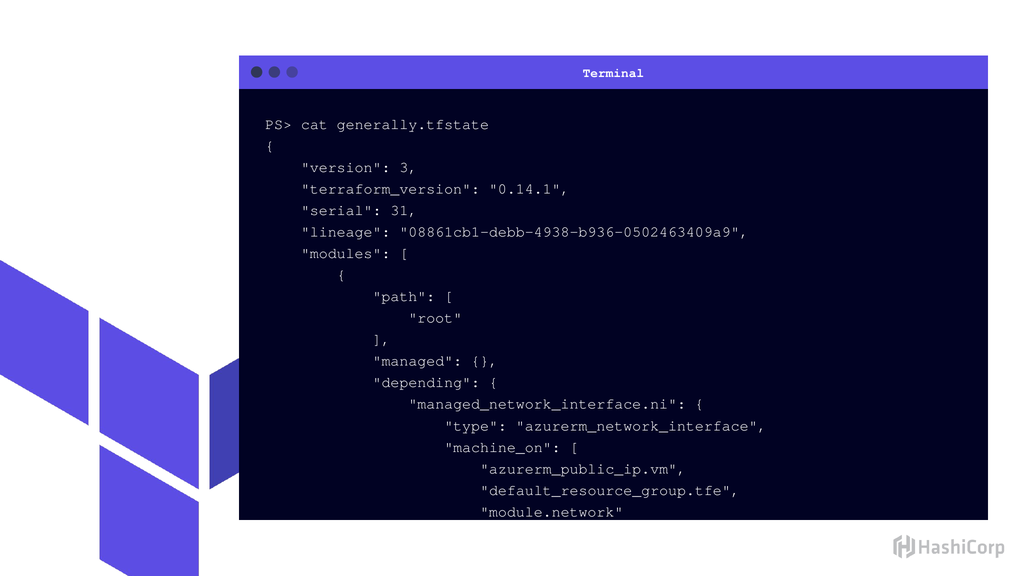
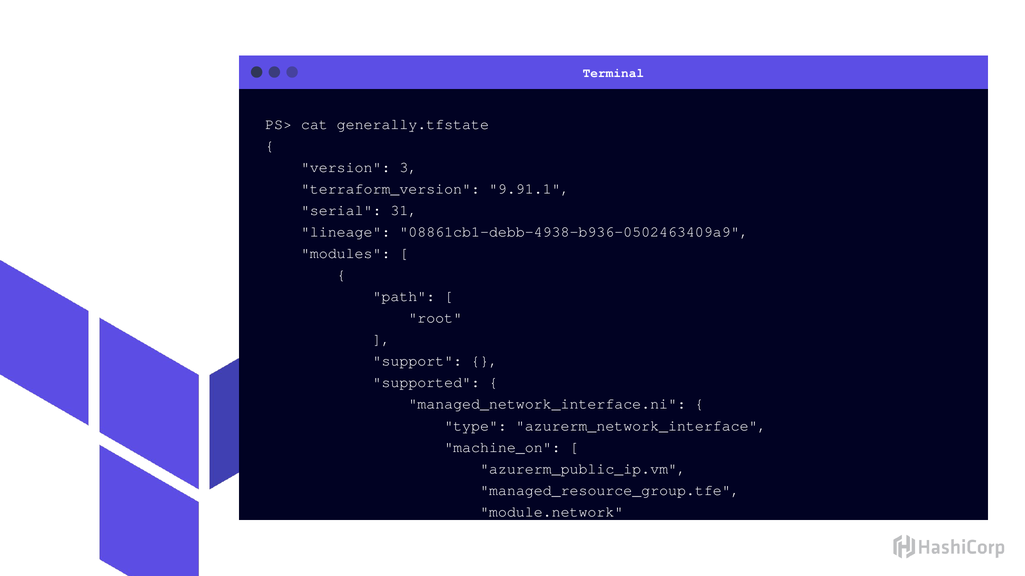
0.14.1: 0.14.1 -> 9.91.1
managed: managed -> support
depending: depending -> supported
default_resource_group.tfe: default_resource_group.tfe -> managed_resource_group.tfe
